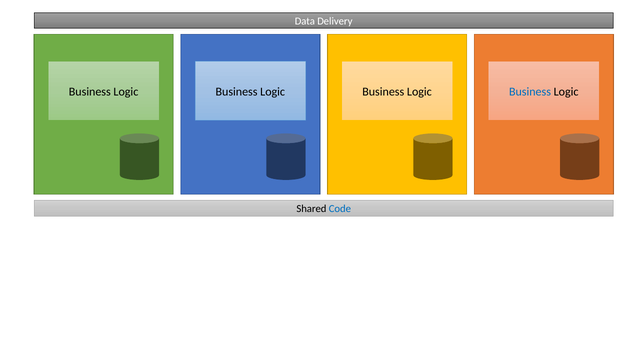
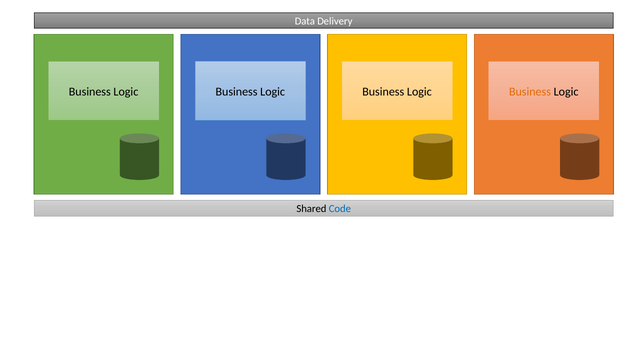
Business at (530, 92) colour: blue -> orange
